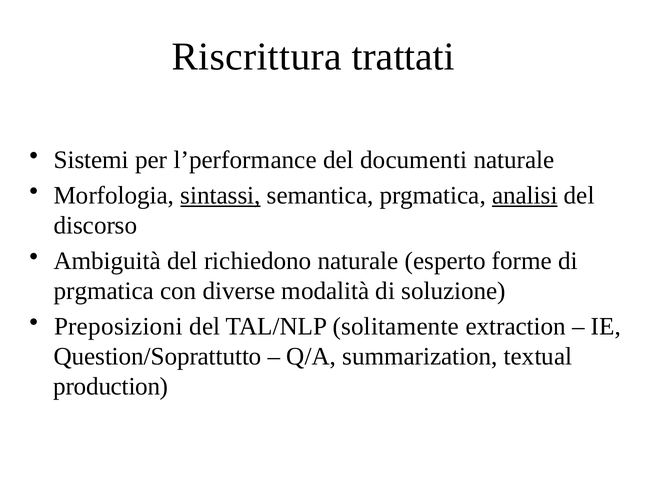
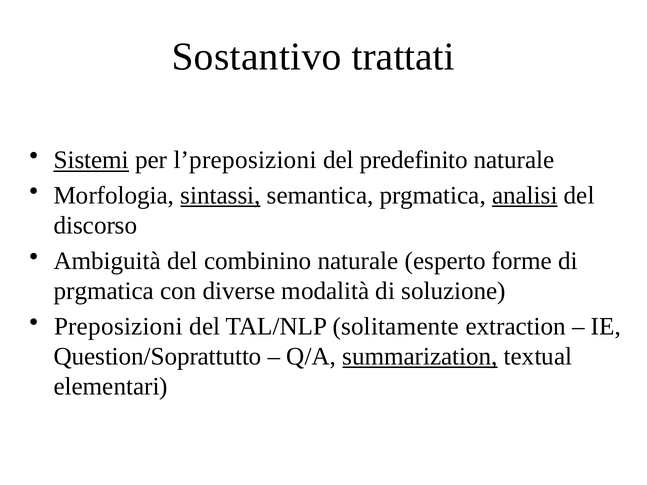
Riscrittura: Riscrittura -> Sostantivo
Sistemi underline: none -> present
l’performance: l’performance -> l’preposizioni
documenti: documenti -> predefinito
richiedono: richiedono -> combinino
summarization underline: none -> present
production: production -> elementari
